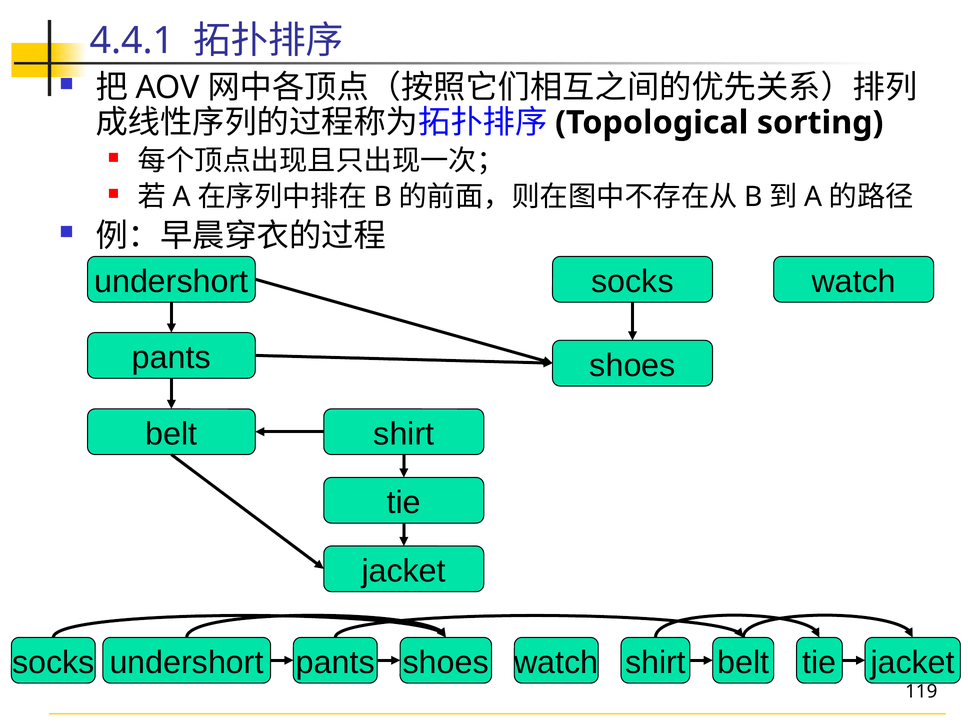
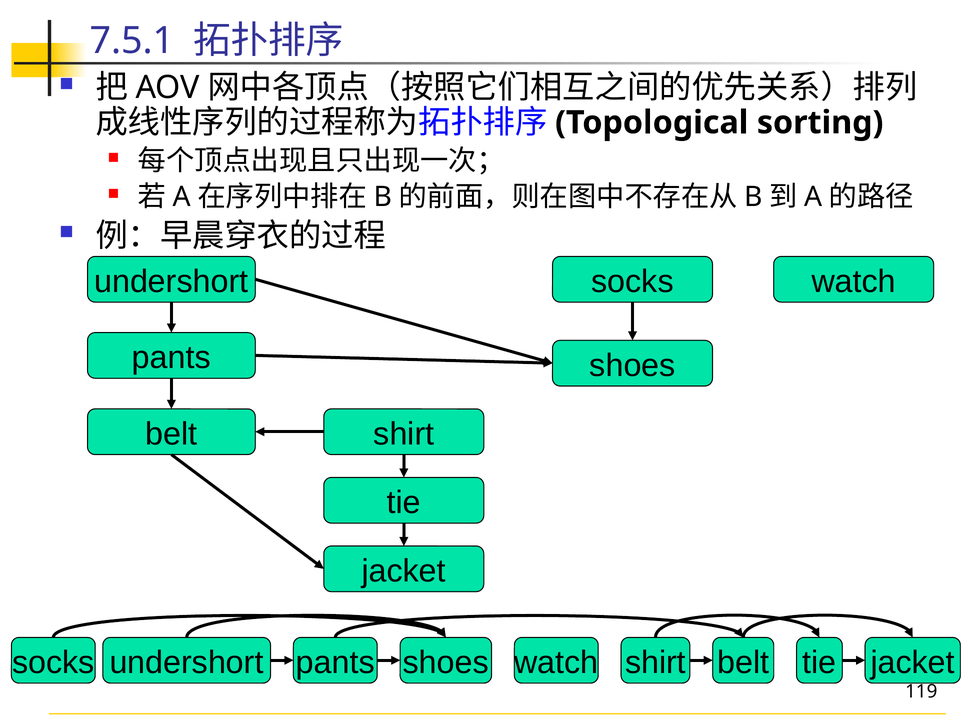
4.4.1: 4.4.1 -> 7.5.1
